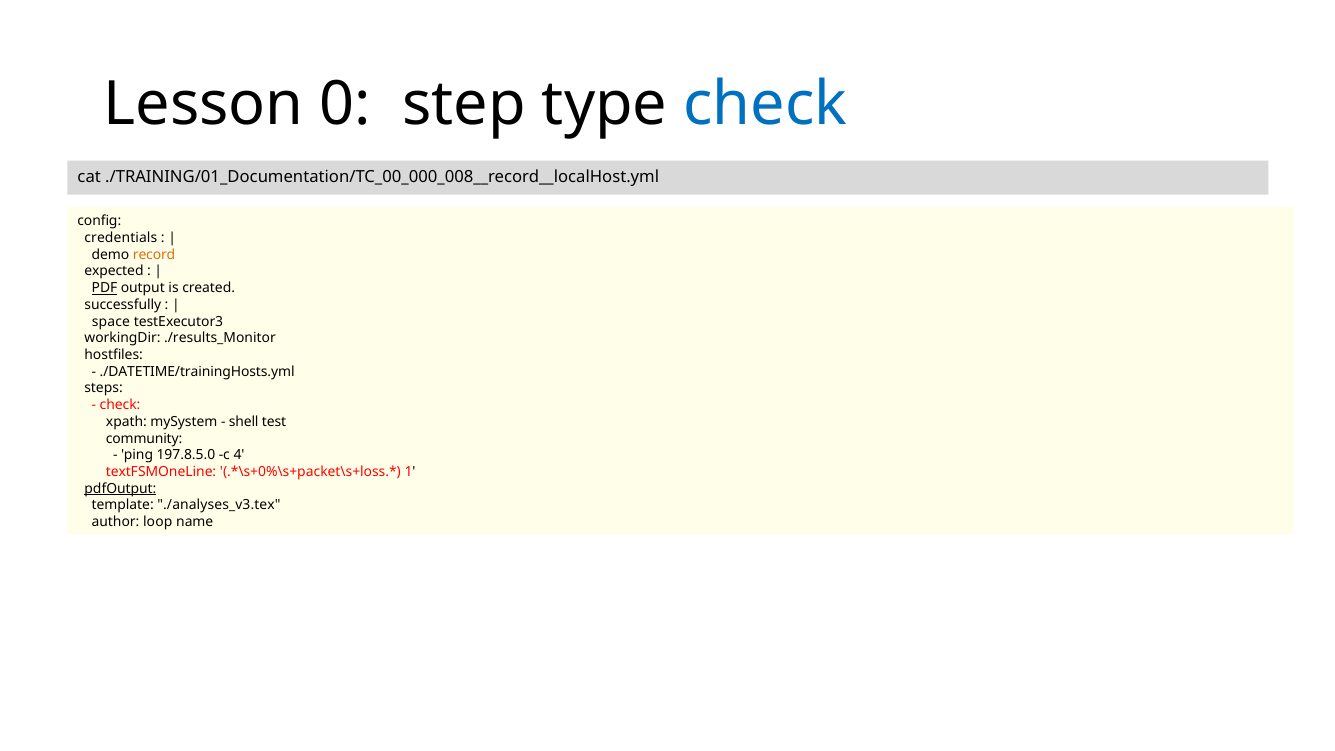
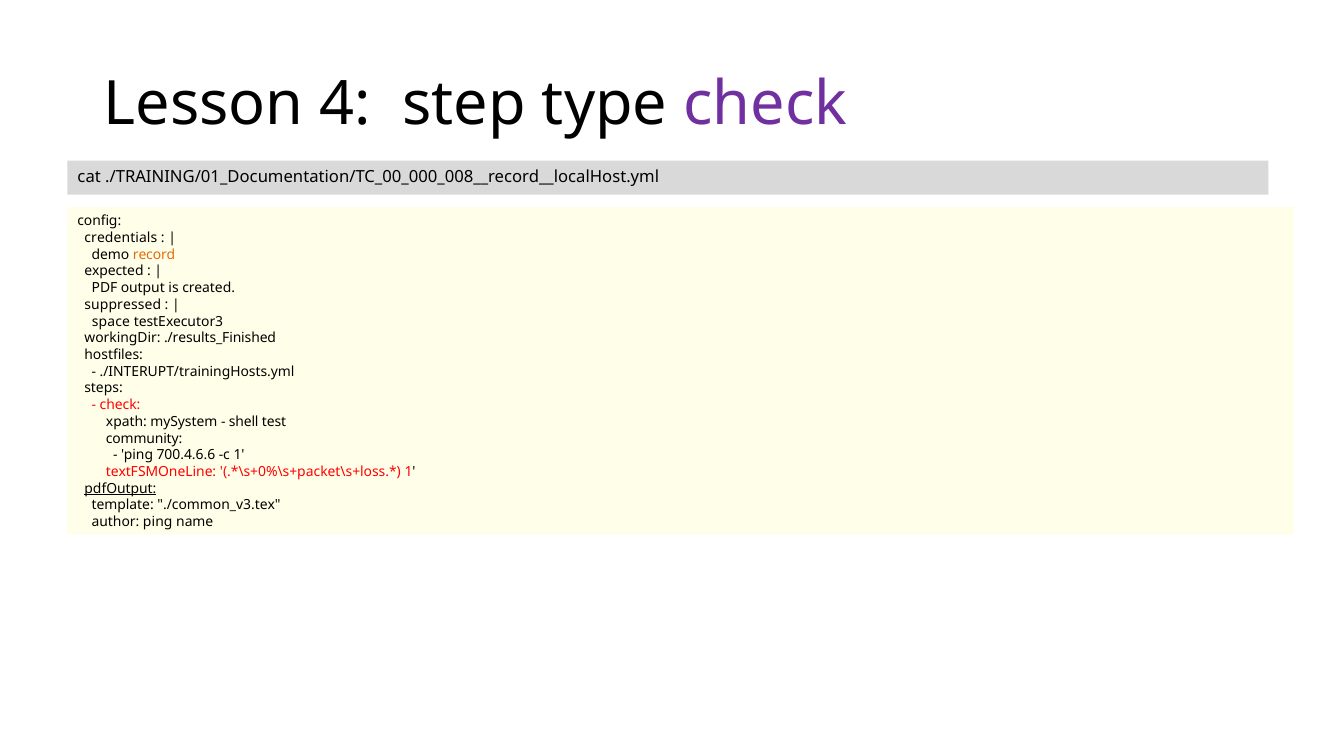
0: 0 -> 4
check at (765, 105) colour: blue -> purple
PDF underline: present -> none
successfully: successfully -> suppressed
./results_Monitor: ./results_Monitor -> ./results_Finished
./DATETIME/trainingHosts.yml: ./DATETIME/trainingHosts.yml -> ./INTERUPT/trainingHosts.yml
197.8.5.0: 197.8.5.0 -> 700.4.6.6
c 4: 4 -> 1
./analyses_v3.tex: ./analyses_v3.tex -> ./common_v3.tex
author loop: loop -> ping
